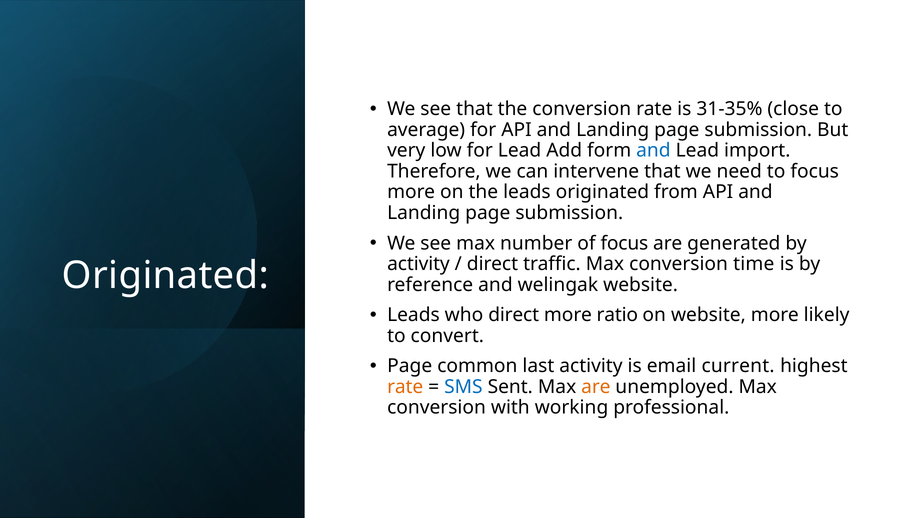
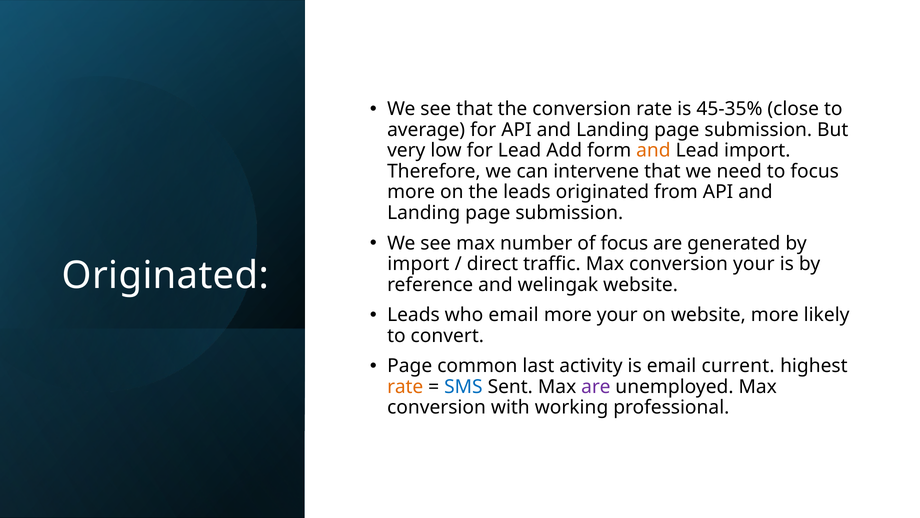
31-35%: 31-35% -> 45-35%
and at (653, 150) colour: blue -> orange
activity at (418, 264): activity -> import
conversion time: time -> your
who direct: direct -> email
more ratio: ratio -> your
are at (596, 387) colour: orange -> purple
